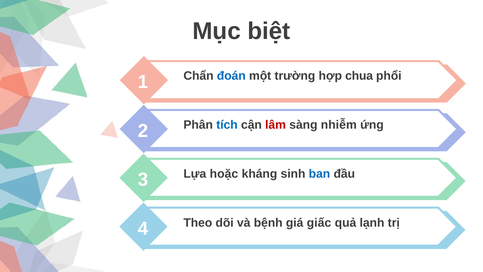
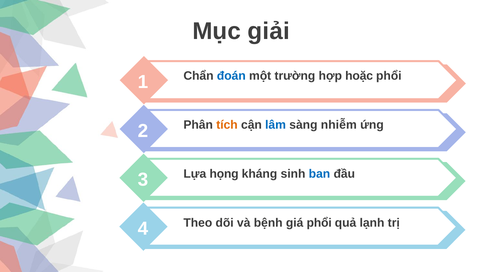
biệt: biệt -> giải
chua: chua -> hoặc
tích colour: blue -> orange
lâm colour: red -> blue
hoặc: hoặc -> họng
giá giấc: giấc -> phổi
